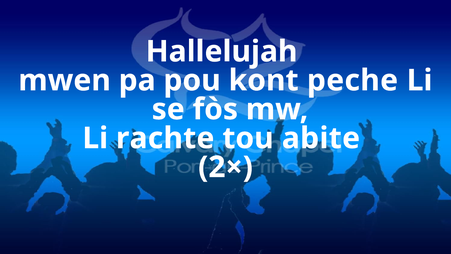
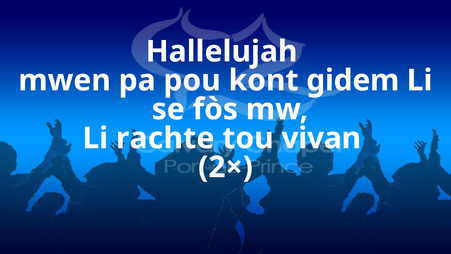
peche: peche -> gidem
abite: abite -> vivan
